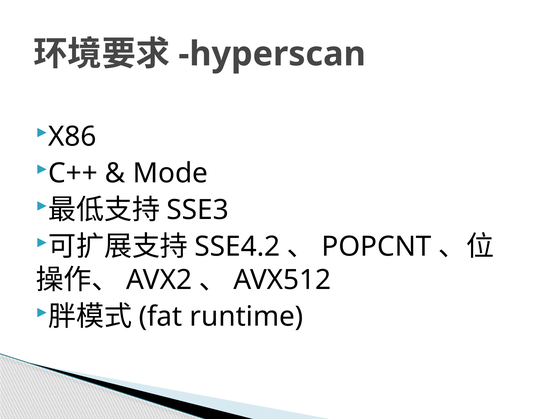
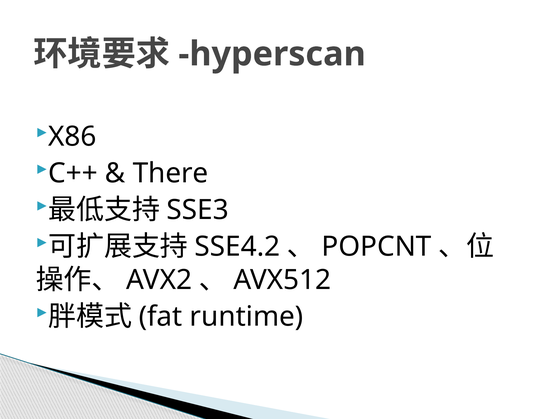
Mode: Mode -> There
